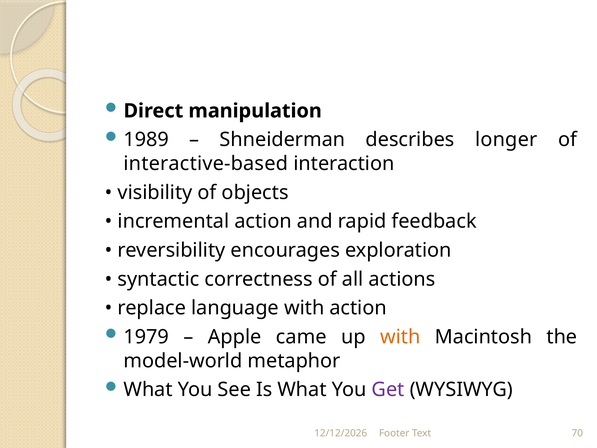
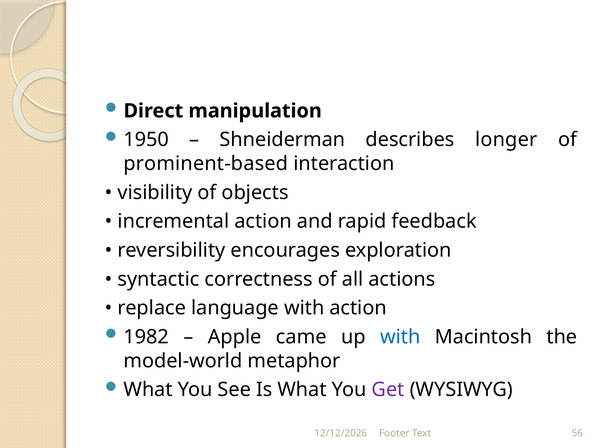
1989: 1989 -> 1950
interactive-based: interactive-based -> prominent-based
1979: 1979 -> 1982
with at (400, 337) colour: orange -> blue
70: 70 -> 56
